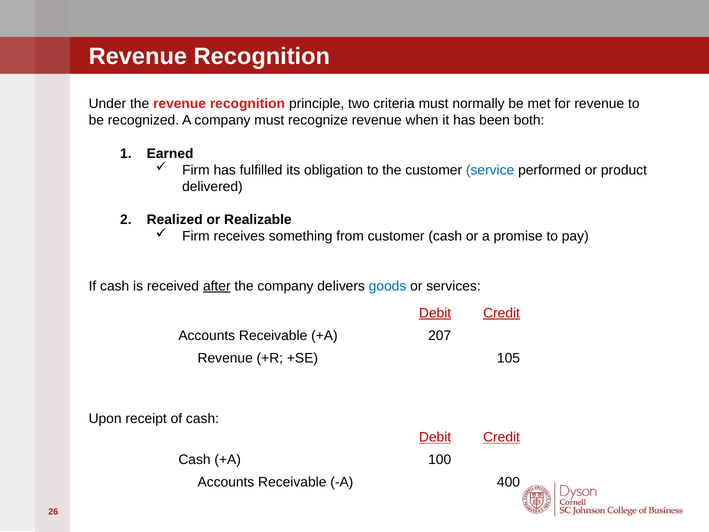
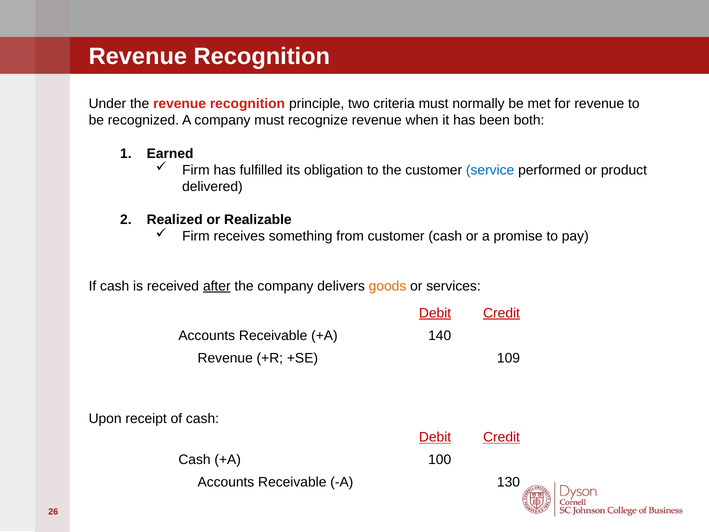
goods colour: blue -> orange
207: 207 -> 140
105: 105 -> 109
400: 400 -> 130
